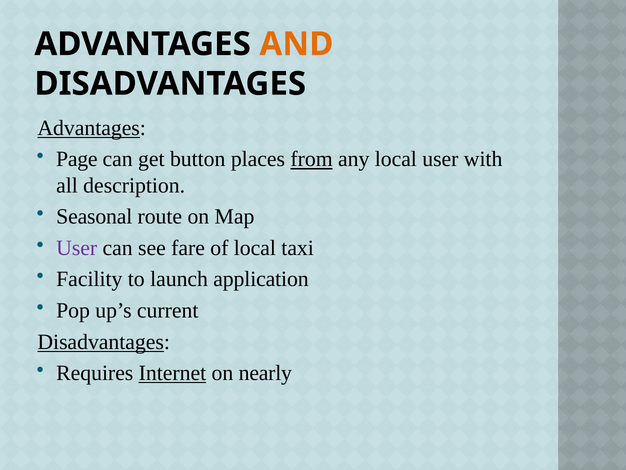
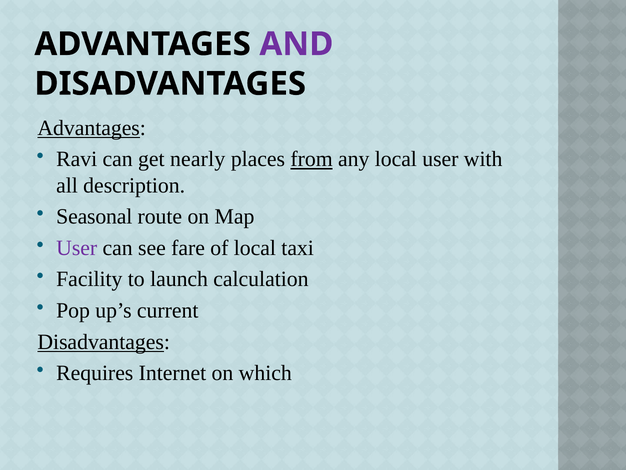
AND colour: orange -> purple
Page: Page -> Ravi
button: button -> nearly
application: application -> calculation
Internet underline: present -> none
nearly: nearly -> which
